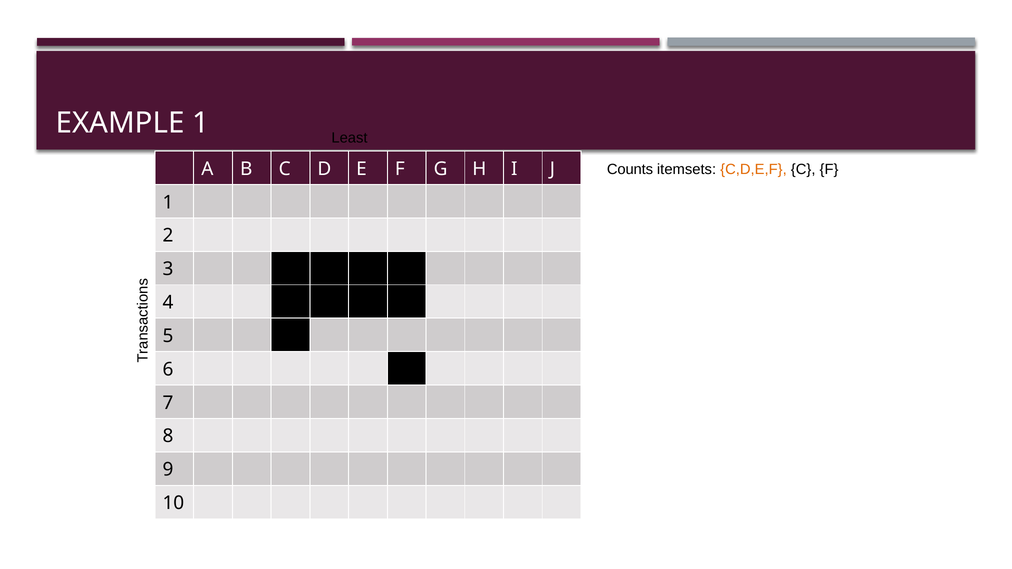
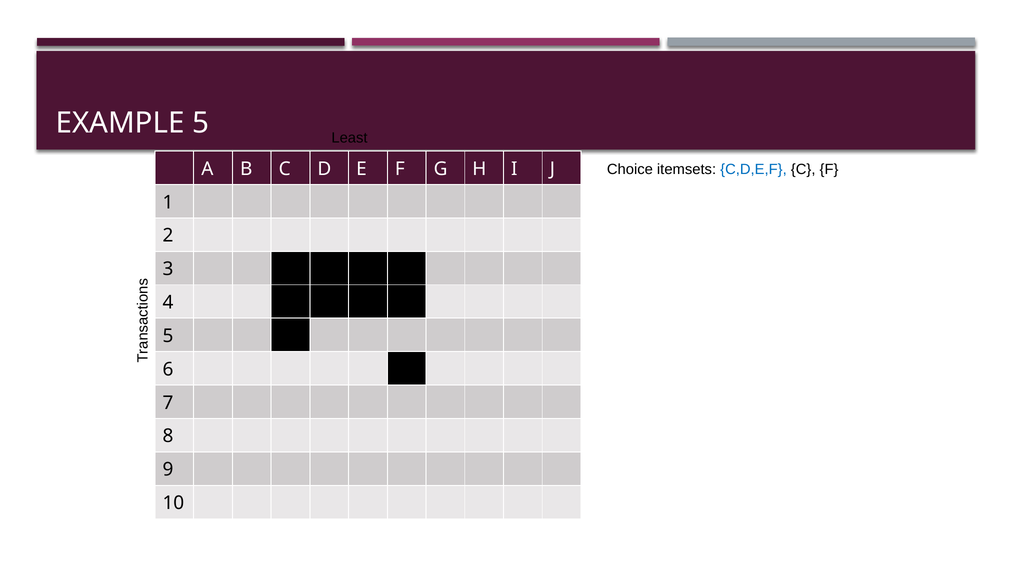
EXAMPLE 1: 1 -> 5
Counts: Counts -> Choice
C,D,E,F colour: orange -> blue
